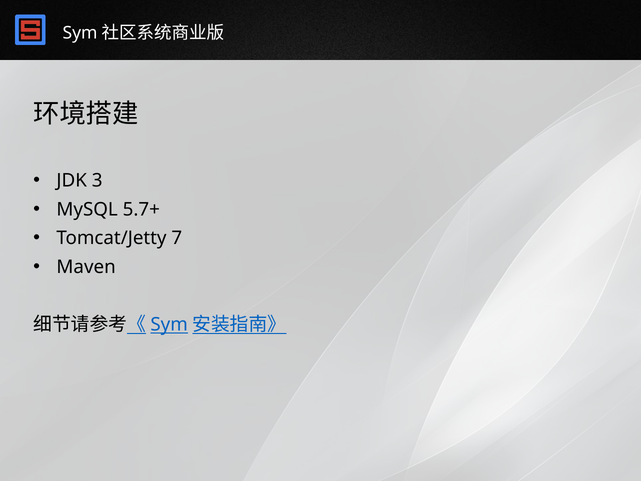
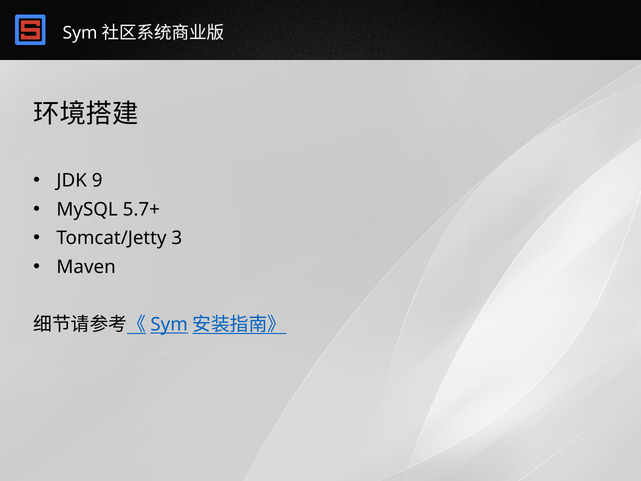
3: 3 -> 9
7: 7 -> 3
